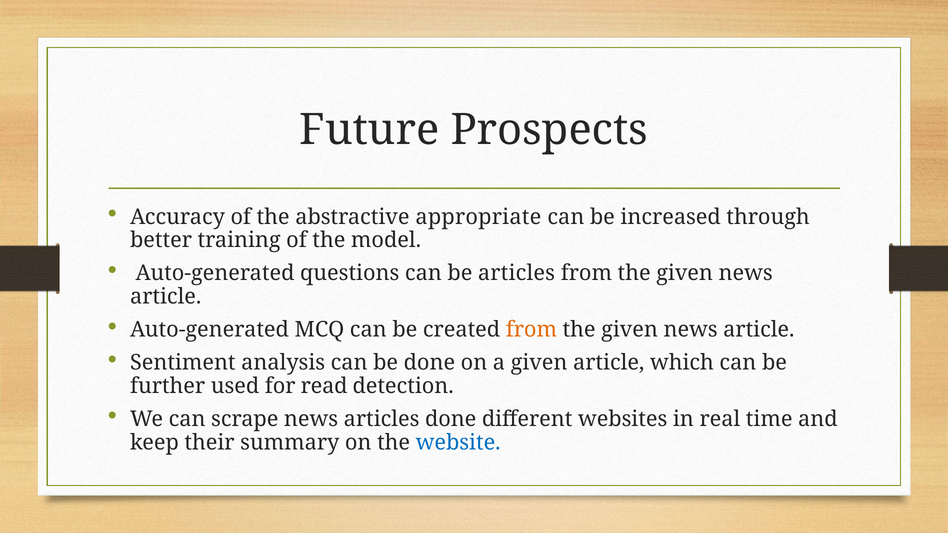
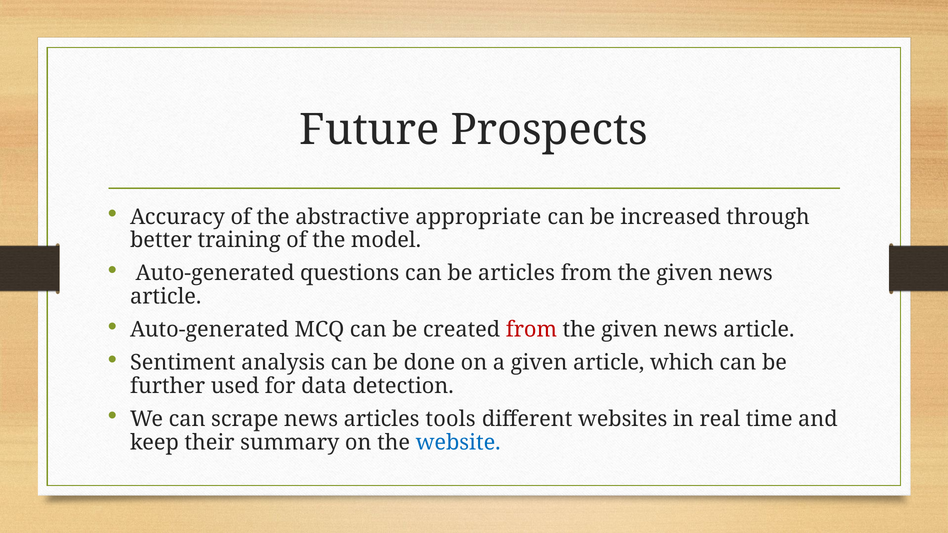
from at (531, 330) colour: orange -> red
read: read -> data
articles done: done -> tools
